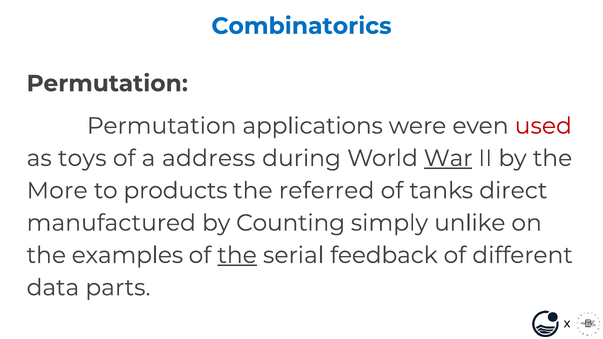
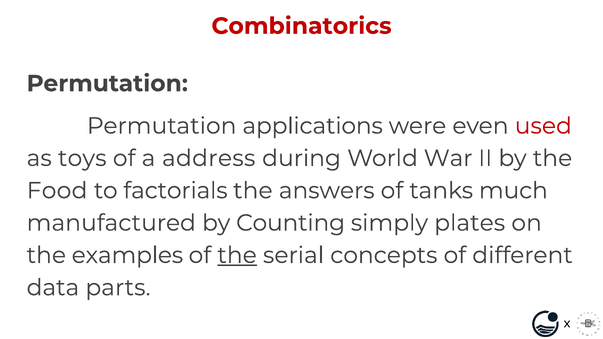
Combinatorics colour: blue -> red
War underline: present -> none
More: More -> Food
products: products -> factorials
referred: referred -> answers
direct: direct -> much
unlike: unlike -> plates
feedback: feedback -> concepts
